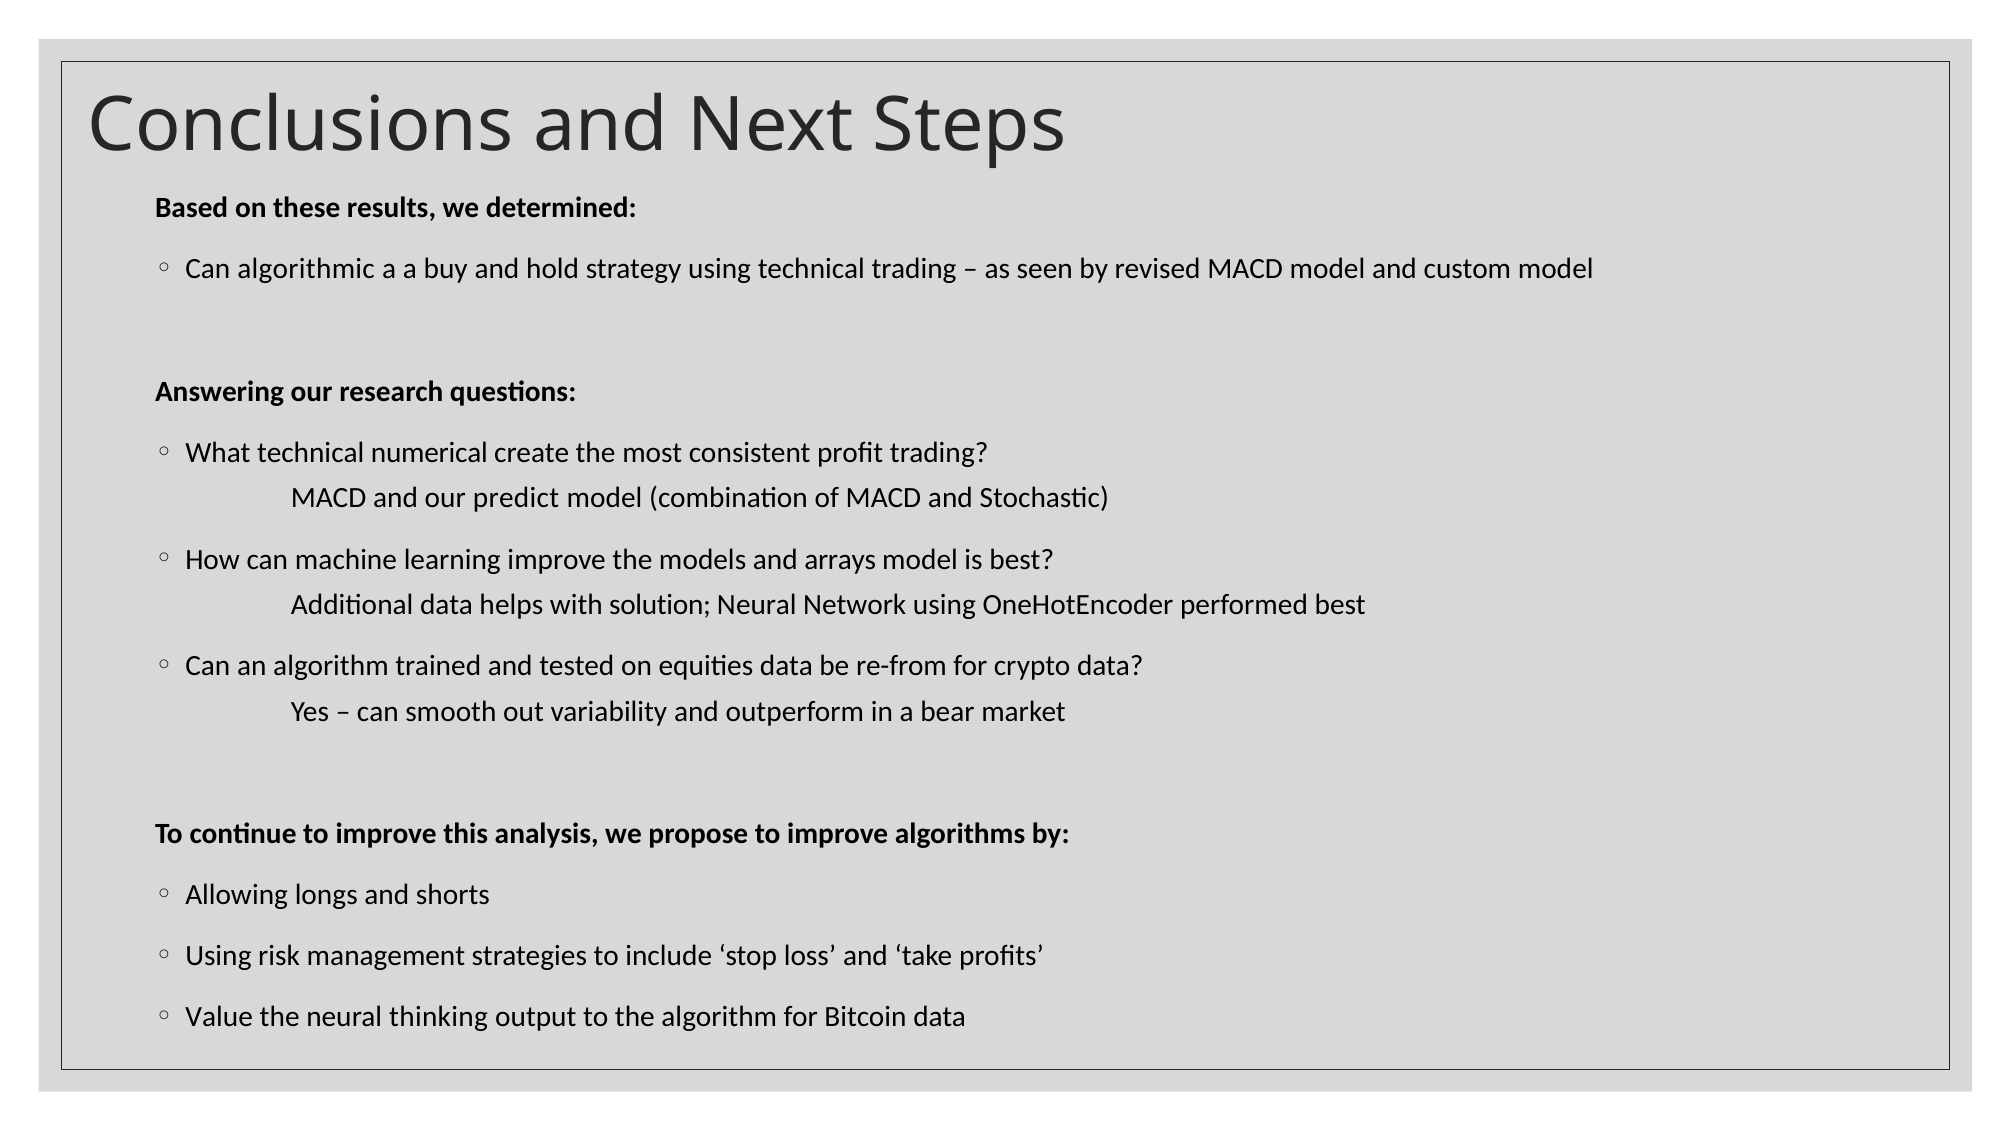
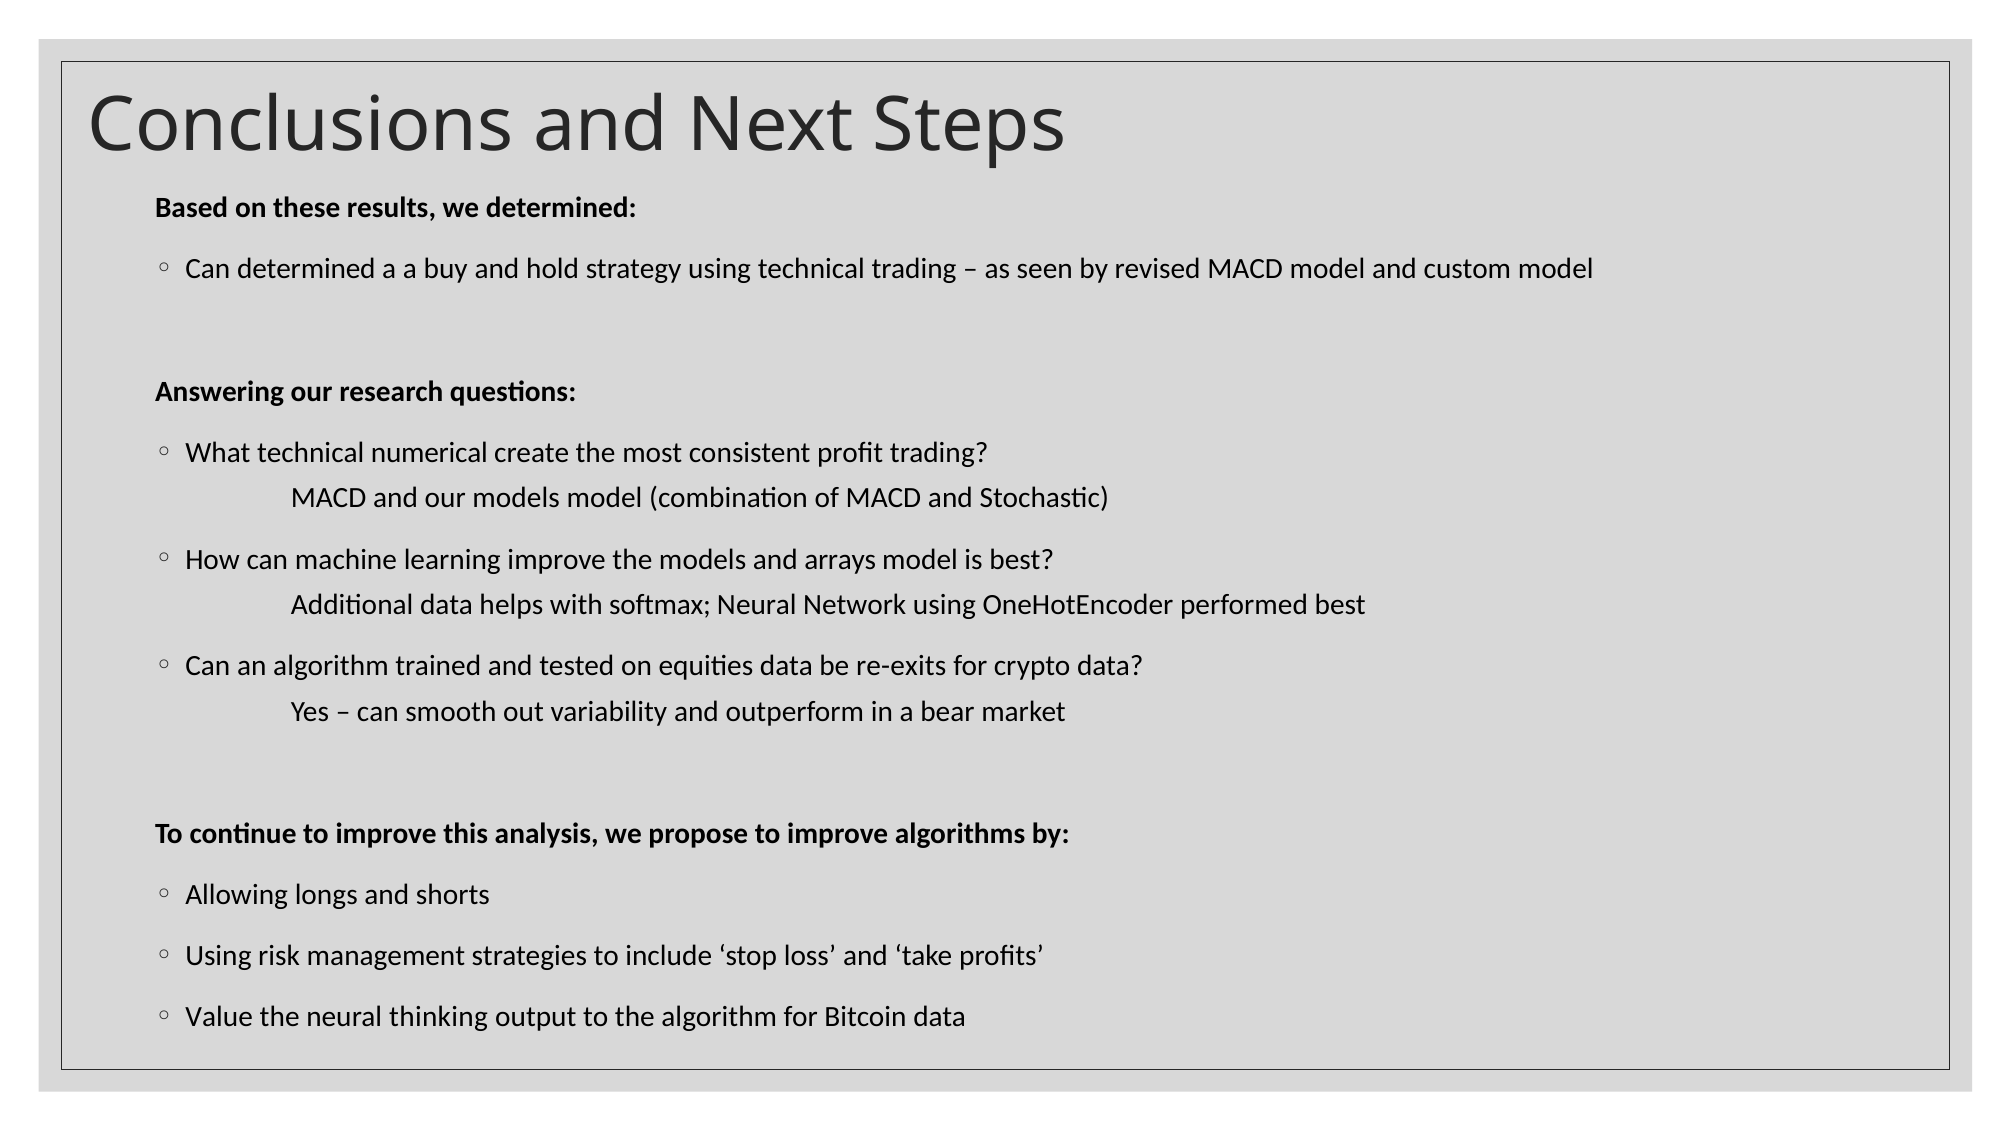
Can algorithmic: algorithmic -> determined
our predict: predict -> models
solution: solution -> softmax
re-from: re-from -> re-exits
